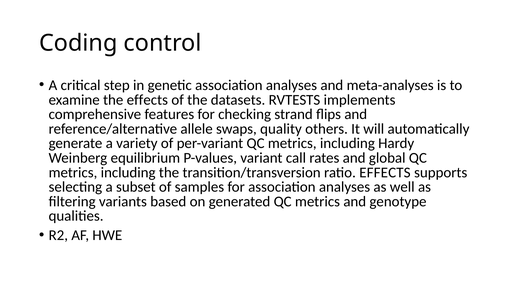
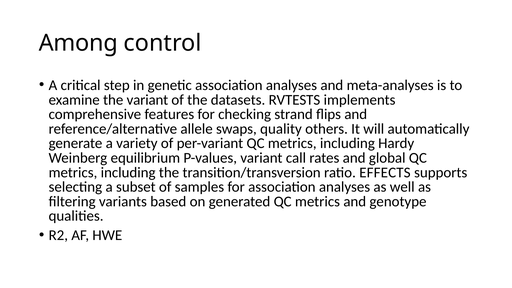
Coding: Coding -> Among
the effects: effects -> variant
